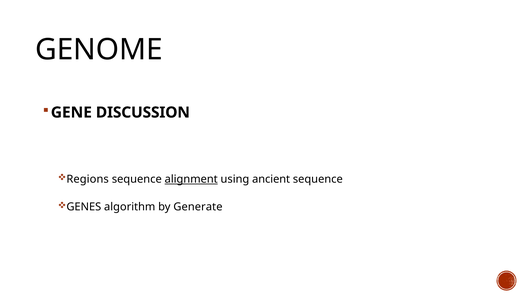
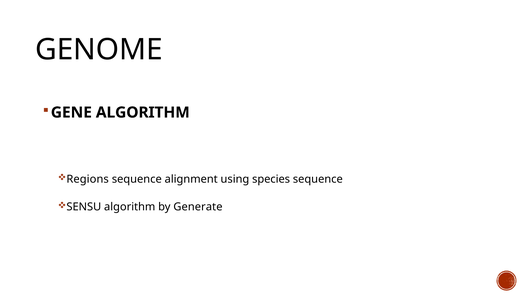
GENE DISCUSSION: DISCUSSION -> ALGORITHM
alignment underline: present -> none
ancient: ancient -> species
GENES: GENES -> SENSU
